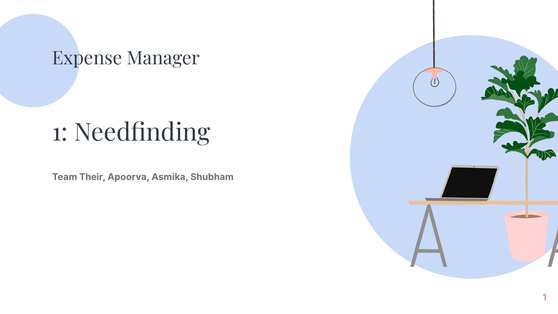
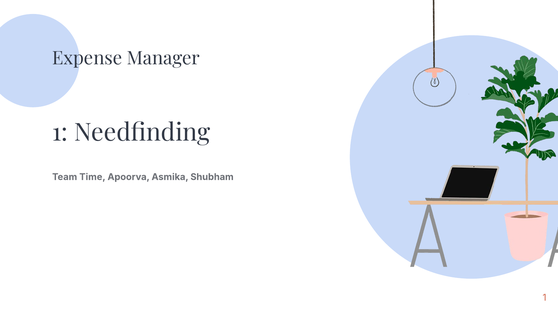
Their: Their -> Time
